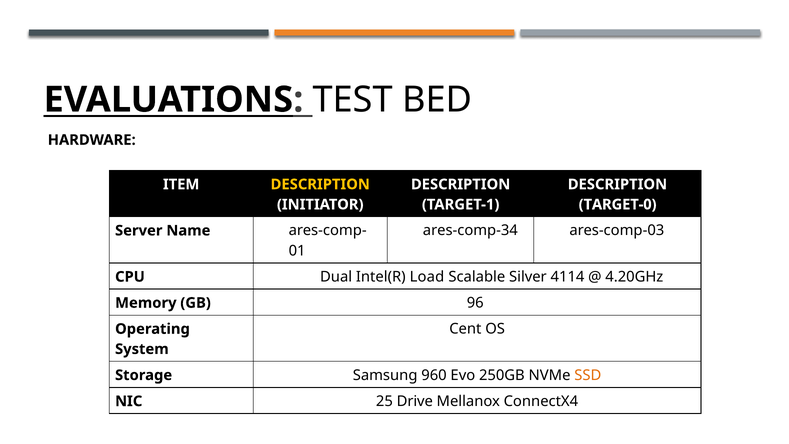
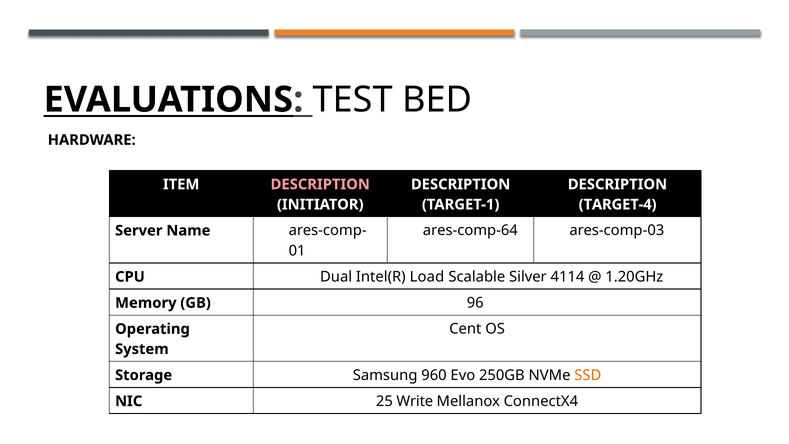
DESCRIPTION at (320, 184) colour: yellow -> pink
TARGET-0: TARGET-0 -> TARGET-4
ares-comp-34: ares-comp-34 -> ares-comp-64
4.20GHz: 4.20GHz -> 1.20GHz
Drive: Drive -> Write
